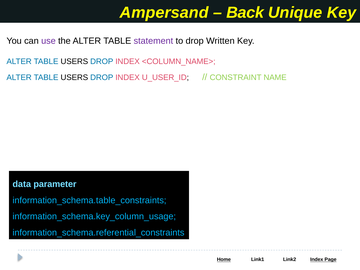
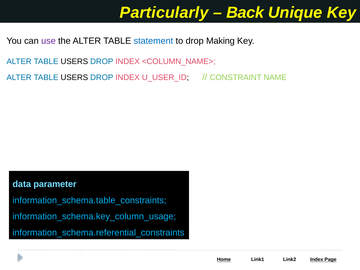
Ampersand: Ampersand -> Particularly
statement colour: purple -> blue
Written: Written -> Making
